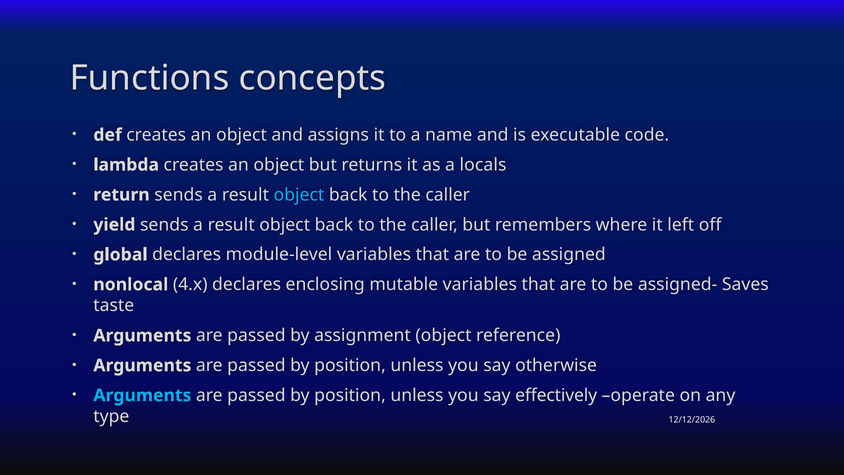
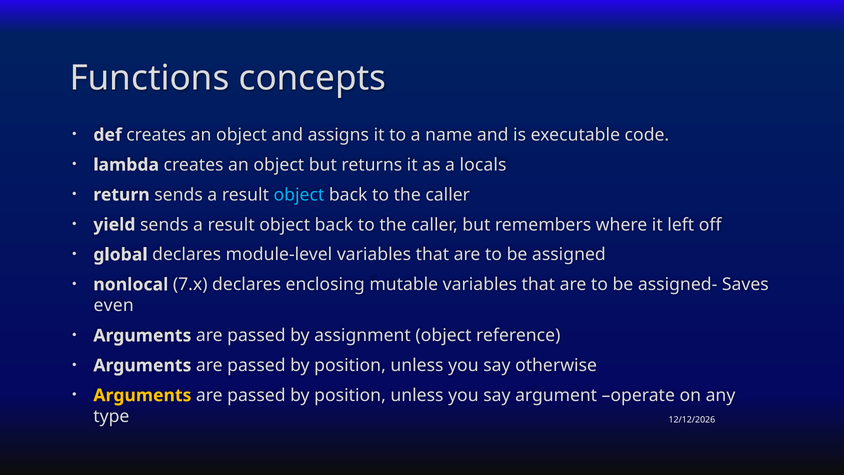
4.x: 4.x -> 7.x
taste: taste -> even
Arguments at (142, 395) colour: light blue -> yellow
effectively: effectively -> argument
